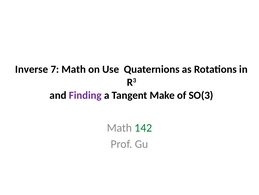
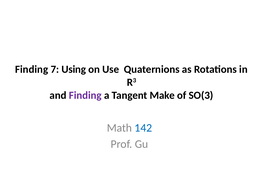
Inverse at (32, 69): Inverse -> Finding
7 Math: Math -> Using
142 colour: green -> blue
